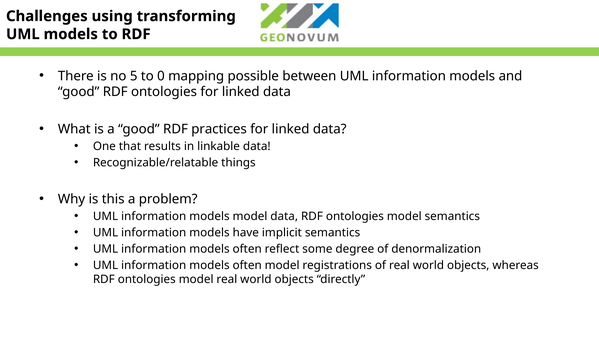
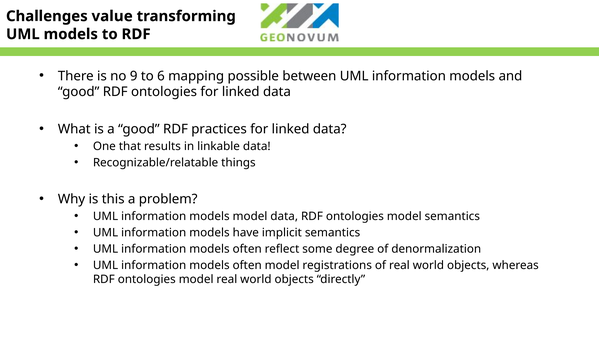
using: using -> value
5: 5 -> 9
0: 0 -> 6
